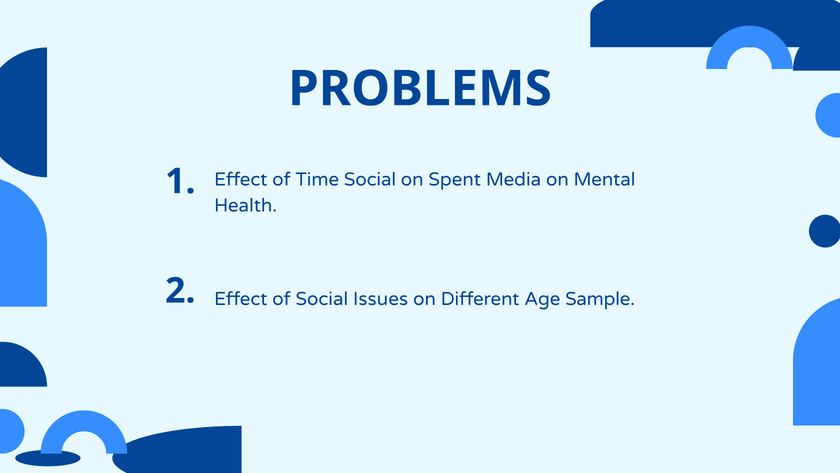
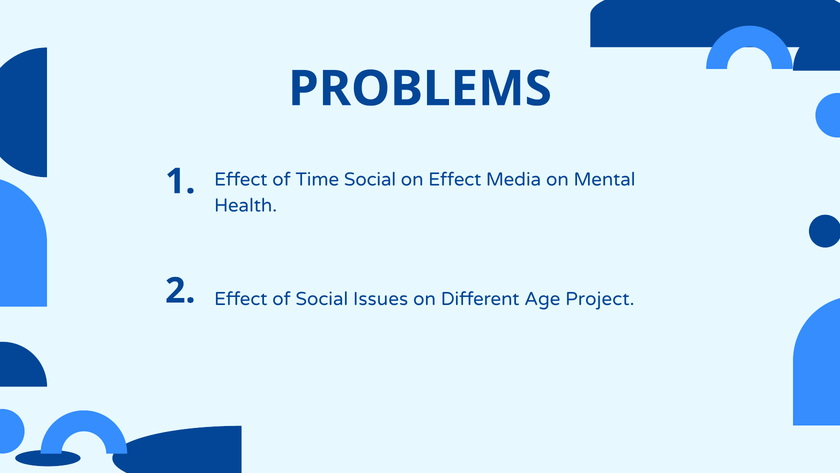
on Spent: Spent -> Effect
Sample: Sample -> Project
